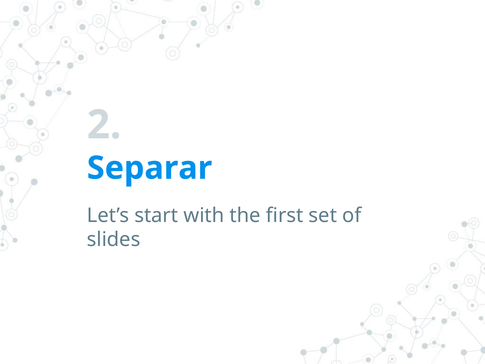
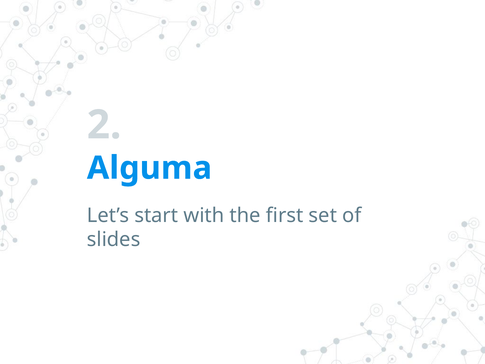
Separar: Separar -> Alguma
